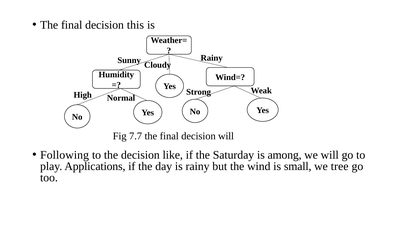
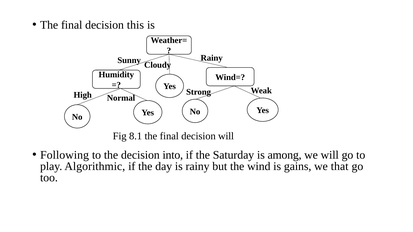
7.7: 7.7 -> 8.1
like: like -> into
Applications: Applications -> Algorithmic
small: small -> gains
tree: tree -> that
